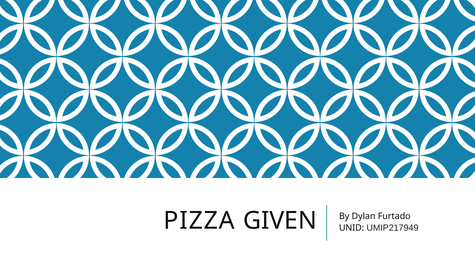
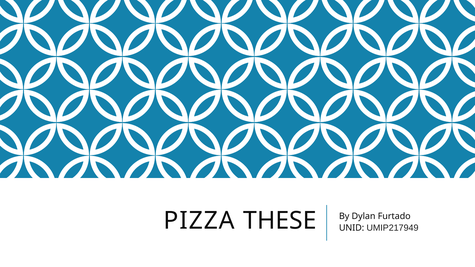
GIVEN: GIVEN -> THESE
